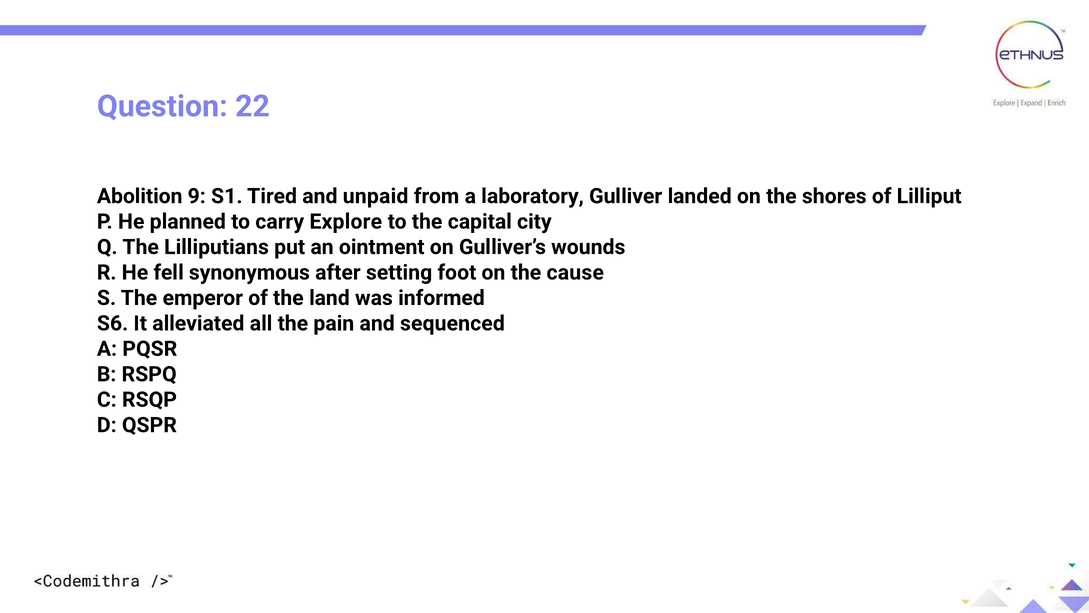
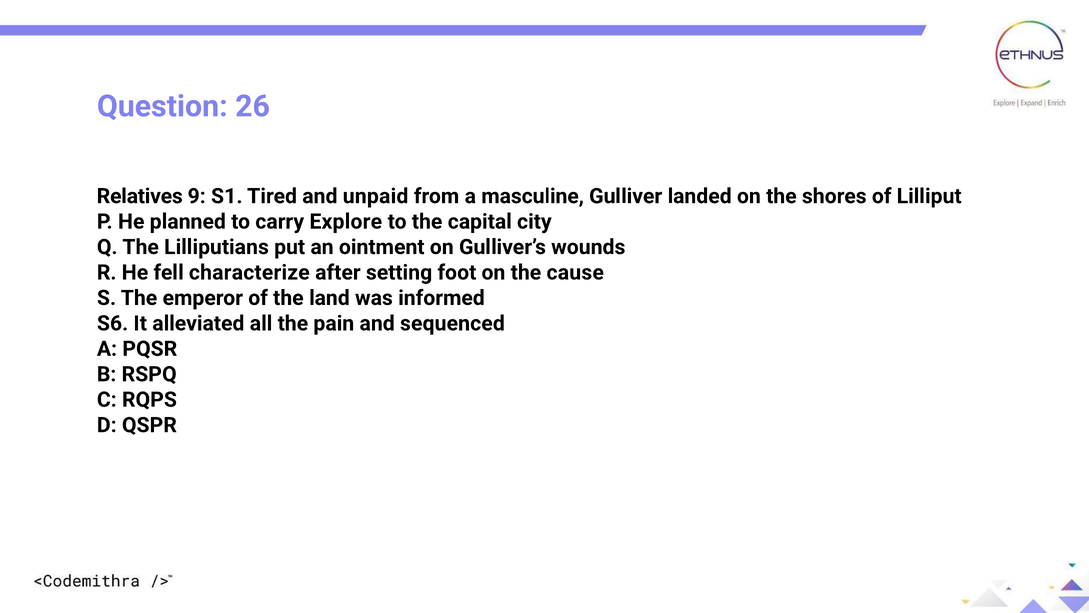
22: 22 -> 26
Abolition: Abolition -> Relatives
laboratory: laboratory -> masculine
synonymous: synonymous -> characterize
RSQP: RSQP -> RQPS
